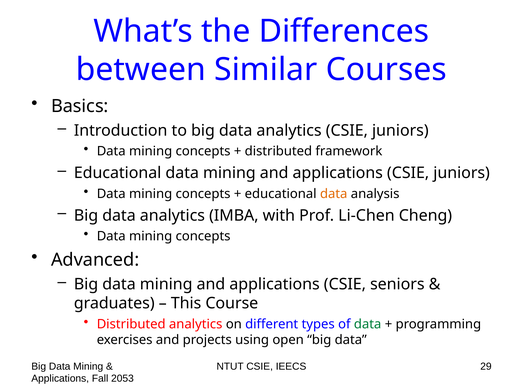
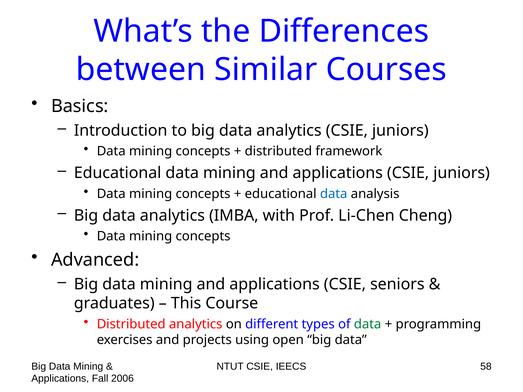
data at (334, 194) colour: orange -> blue
29: 29 -> 58
2053: 2053 -> 2006
